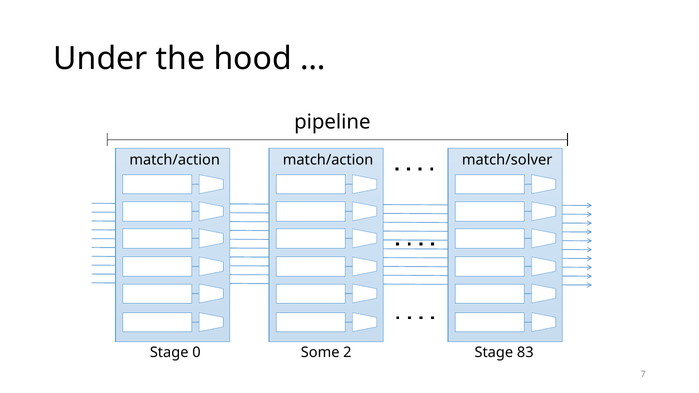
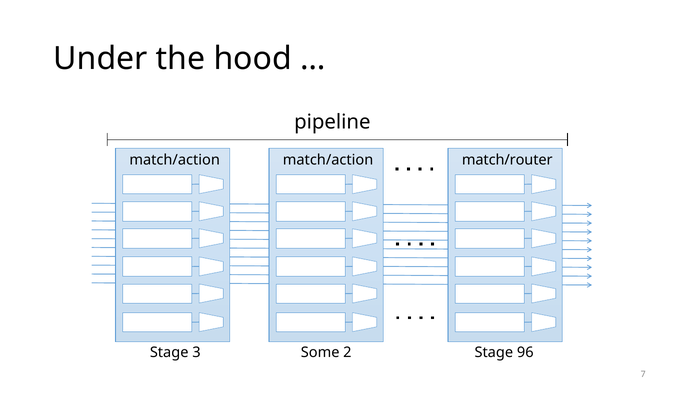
match/solver: match/solver -> match/router
0: 0 -> 3
83: 83 -> 96
